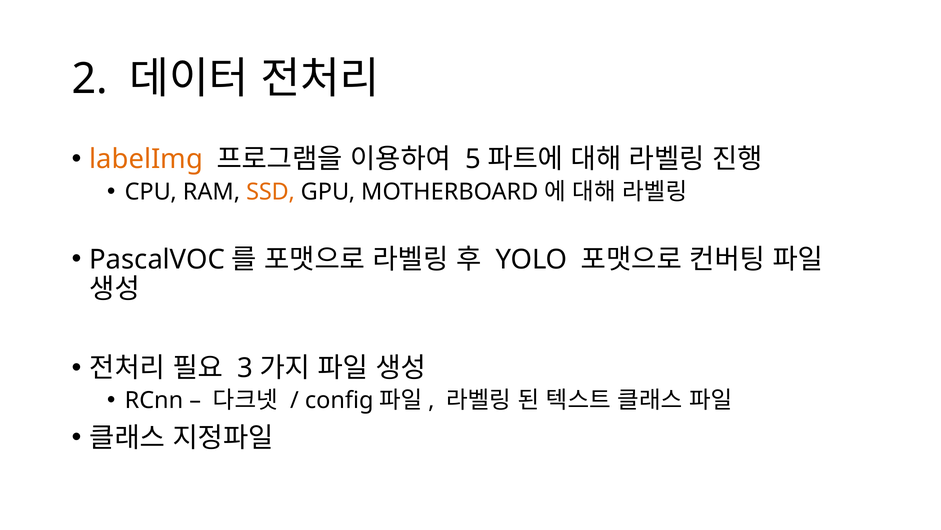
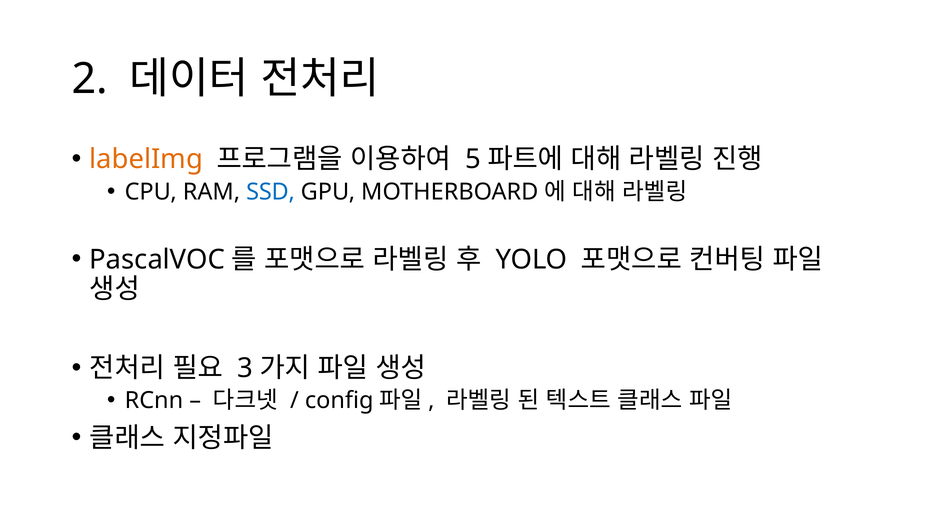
SSD colour: orange -> blue
